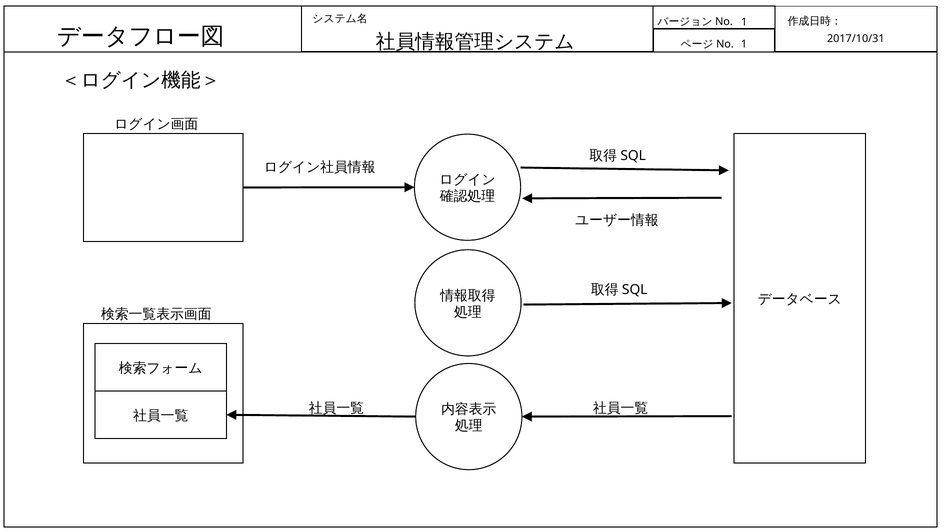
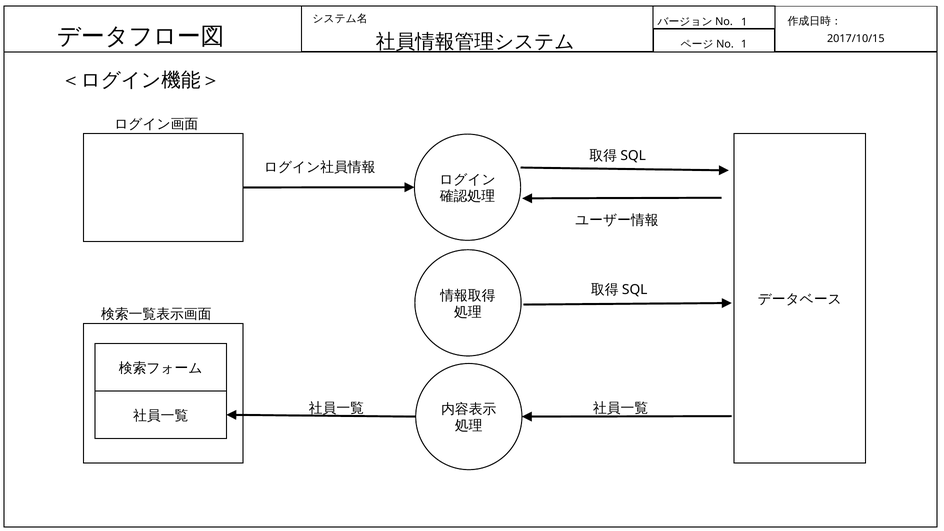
2017/10/31: 2017/10/31 -> 2017/10/15
